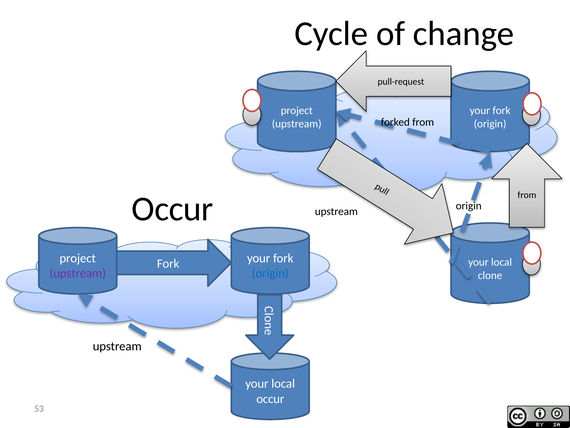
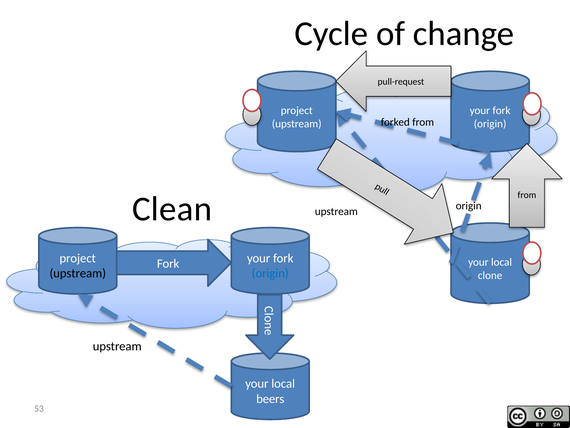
Occur at (172, 209): Occur -> Clean
upstream at (78, 273) colour: purple -> black
occur at (270, 398): occur -> beers
